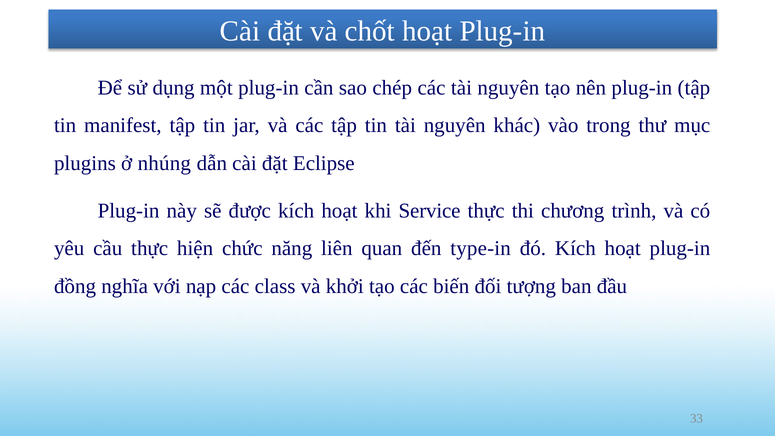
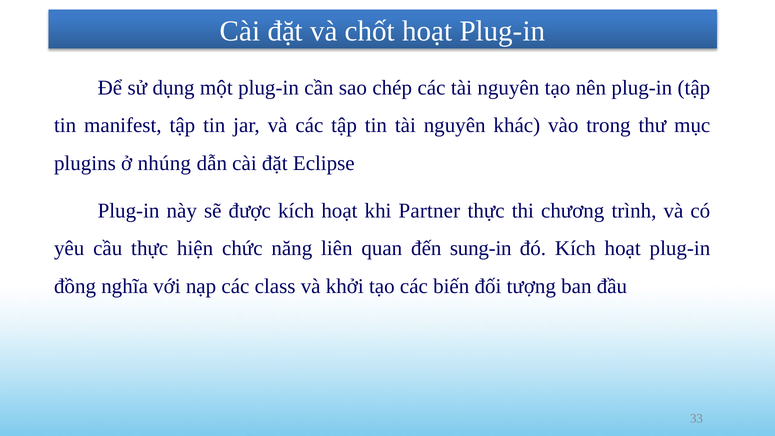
Service: Service -> Partner
type-in: type-in -> sung-in
